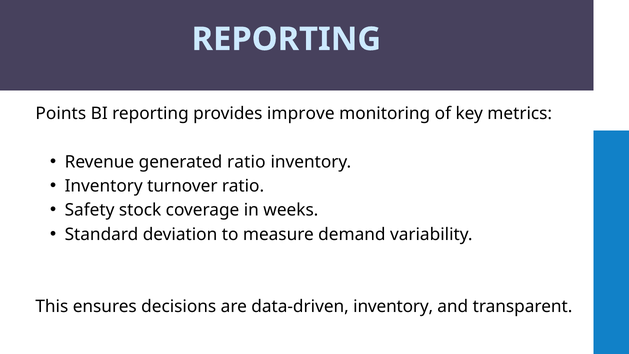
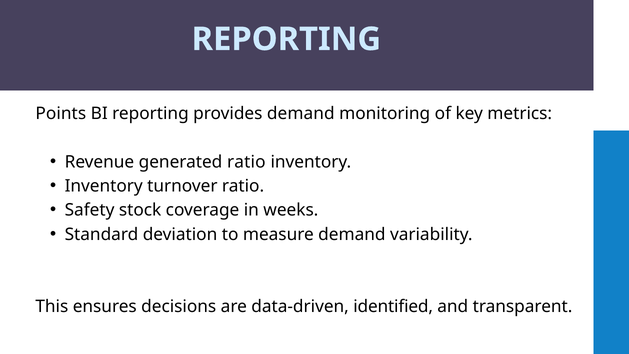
provides improve: improve -> demand
data-driven inventory: inventory -> identified
